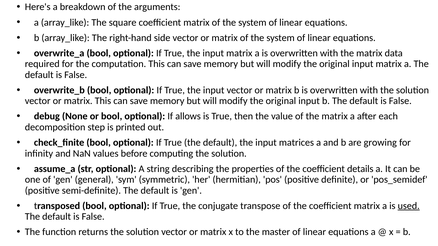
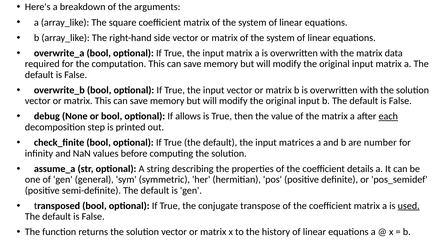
each underline: none -> present
growing: growing -> number
master: master -> history
